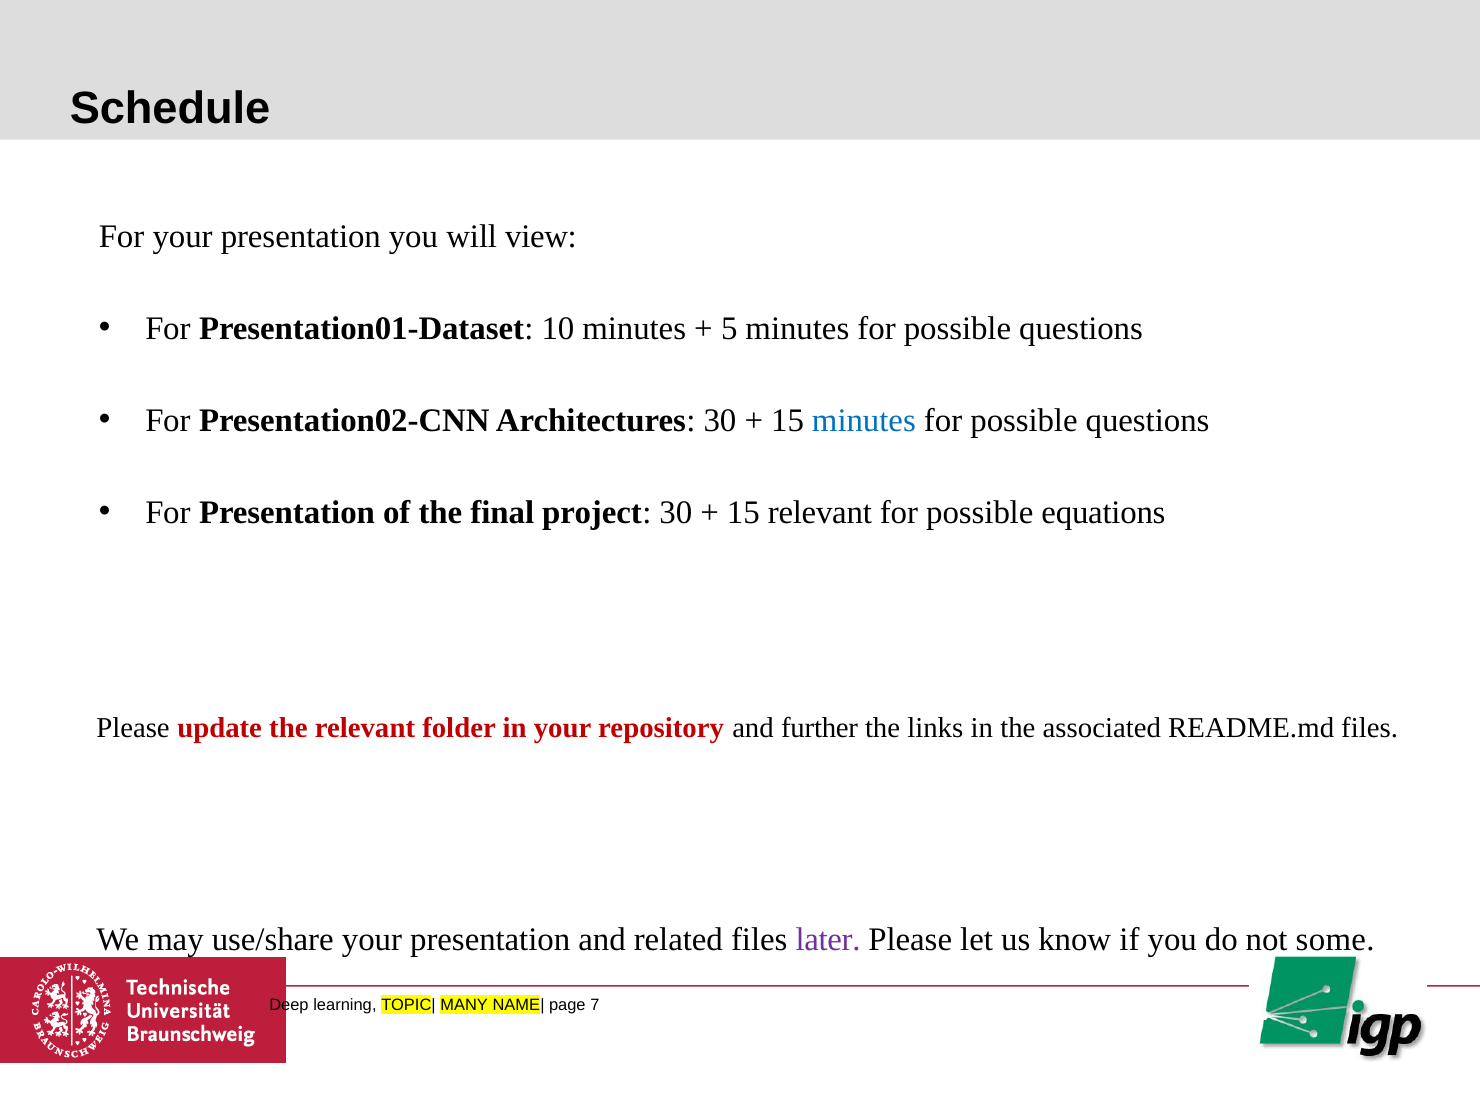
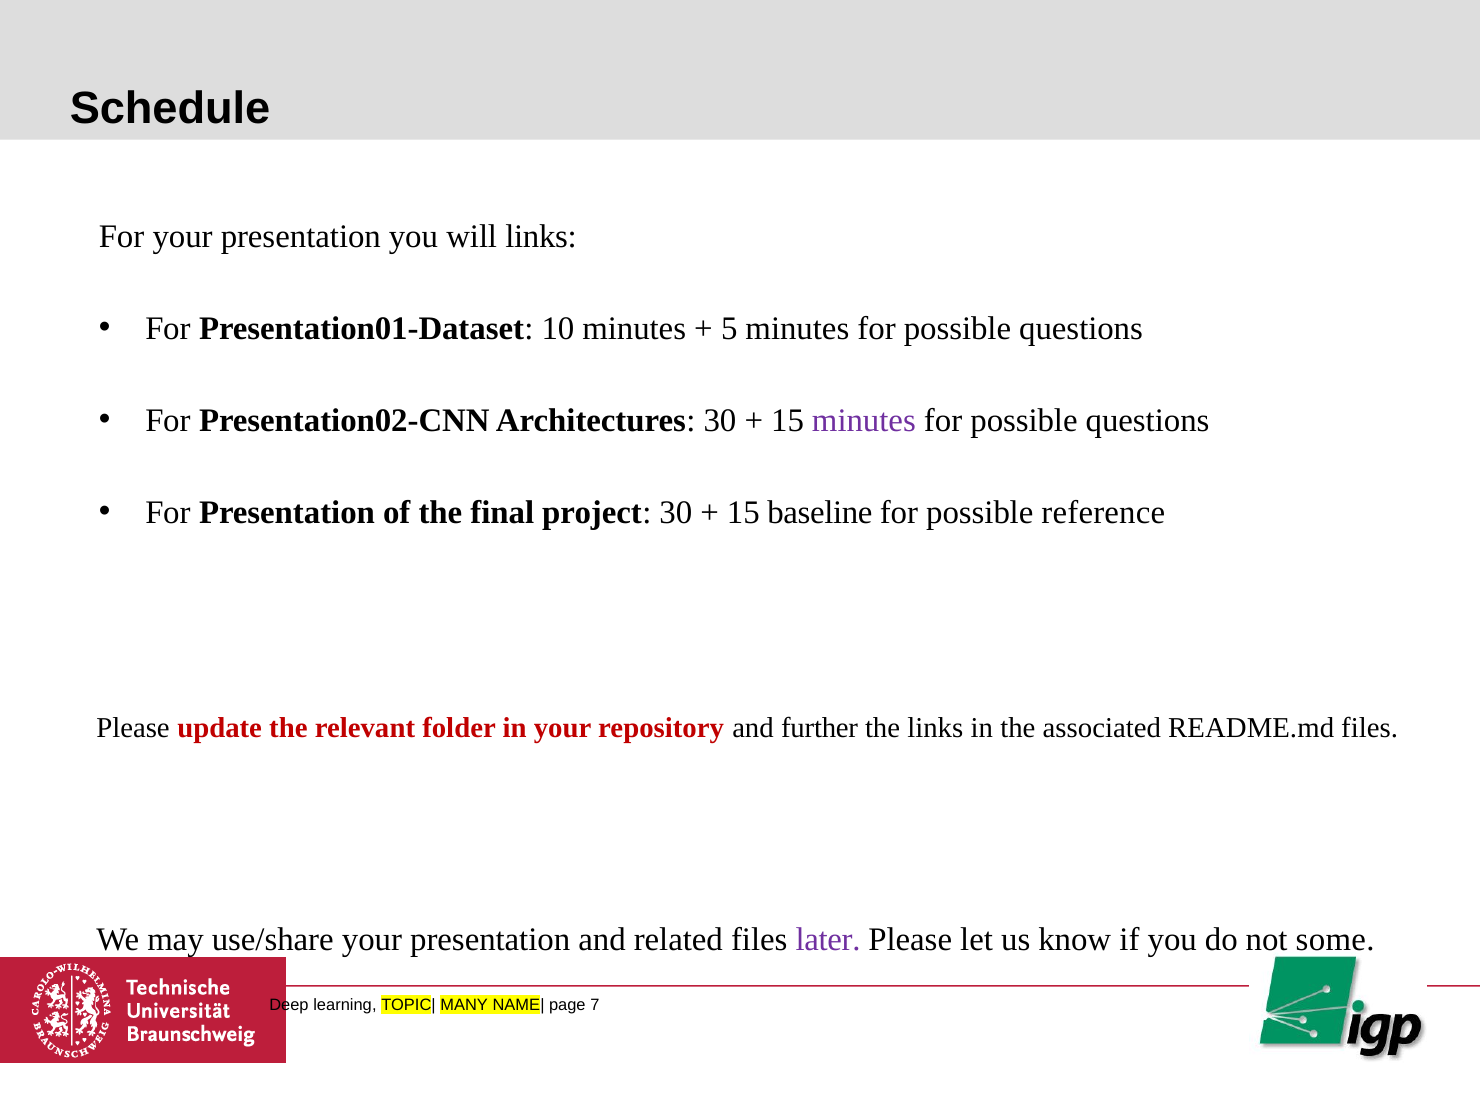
will view: view -> links
minutes at (864, 421) colour: blue -> purple
15 relevant: relevant -> baseline
equations: equations -> reference
